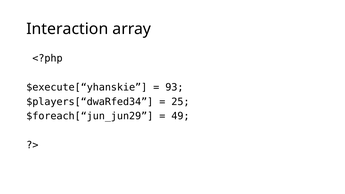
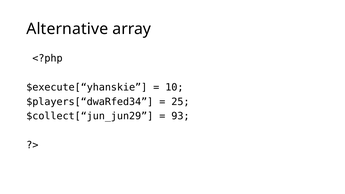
Interaction: Interaction -> Alternative
93: 93 -> 10
$foreach[“jun_jun29: $foreach[“jun_jun29 -> $collect[“jun_jun29
49: 49 -> 93
